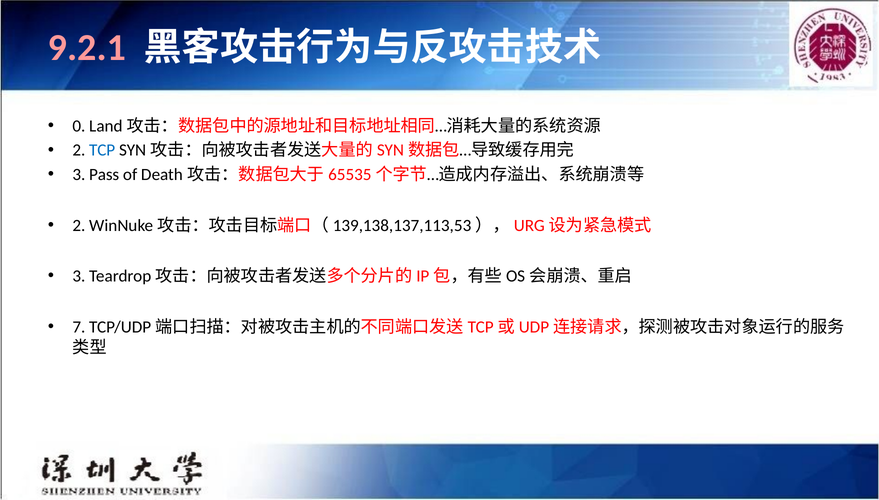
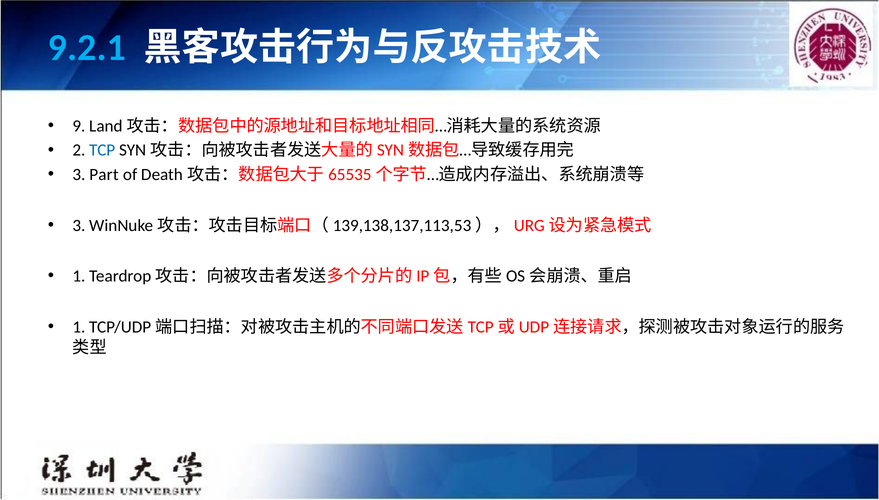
9.2.1 colour: pink -> light blue
0: 0 -> 9
Pass: Pass -> Part
2 at (79, 226): 2 -> 3
3 at (79, 276): 3 -> 1
7 at (79, 327): 7 -> 1
